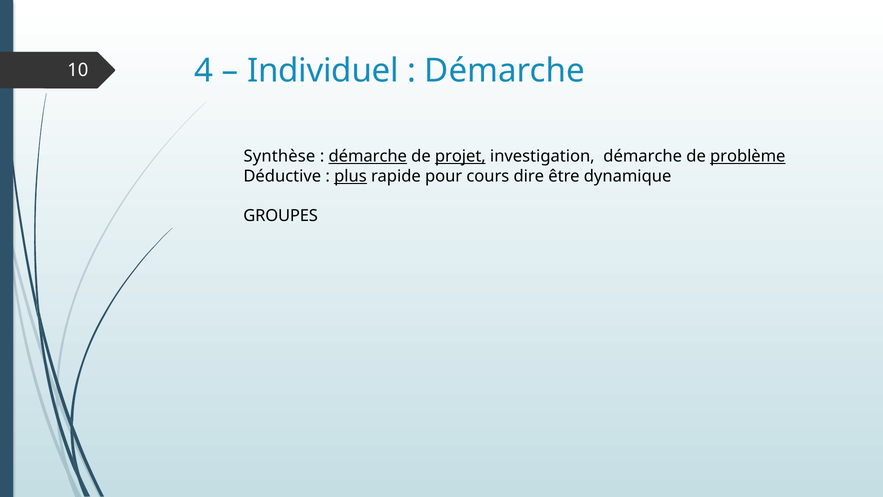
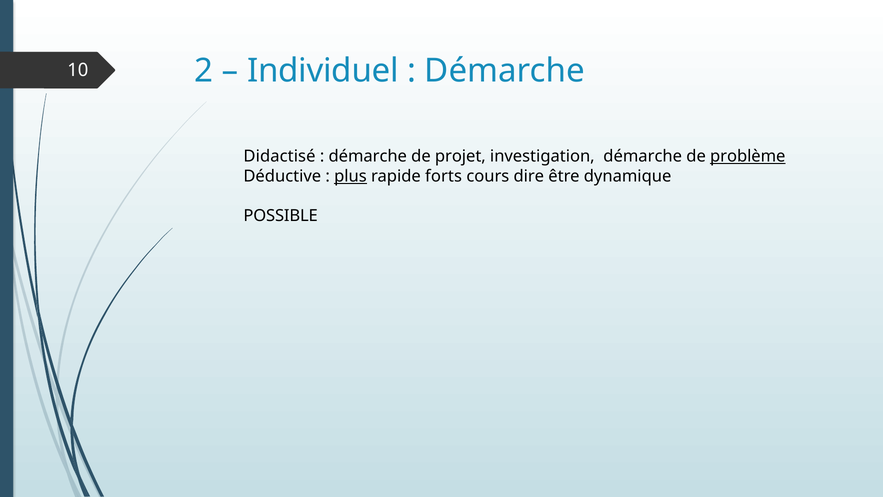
4: 4 -> 2
Synthèse: Synthèse -> Didactisé
démarche at (368, 156) underline: present -> none
projet underline: present -> none
pour: pour -> forts
GROUPES: GROUPES -> POSSIBLE
